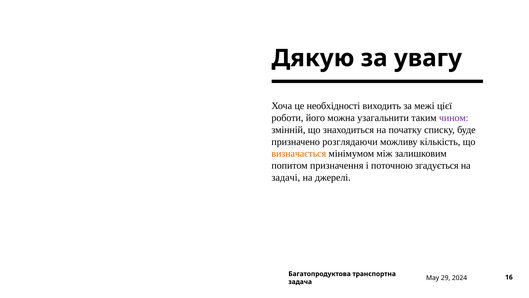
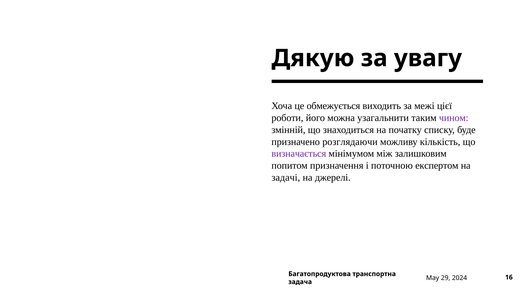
необхідності: необхідності -> обмежується
визначається colour: orange -> purple
згадується: згадується -> експертом
